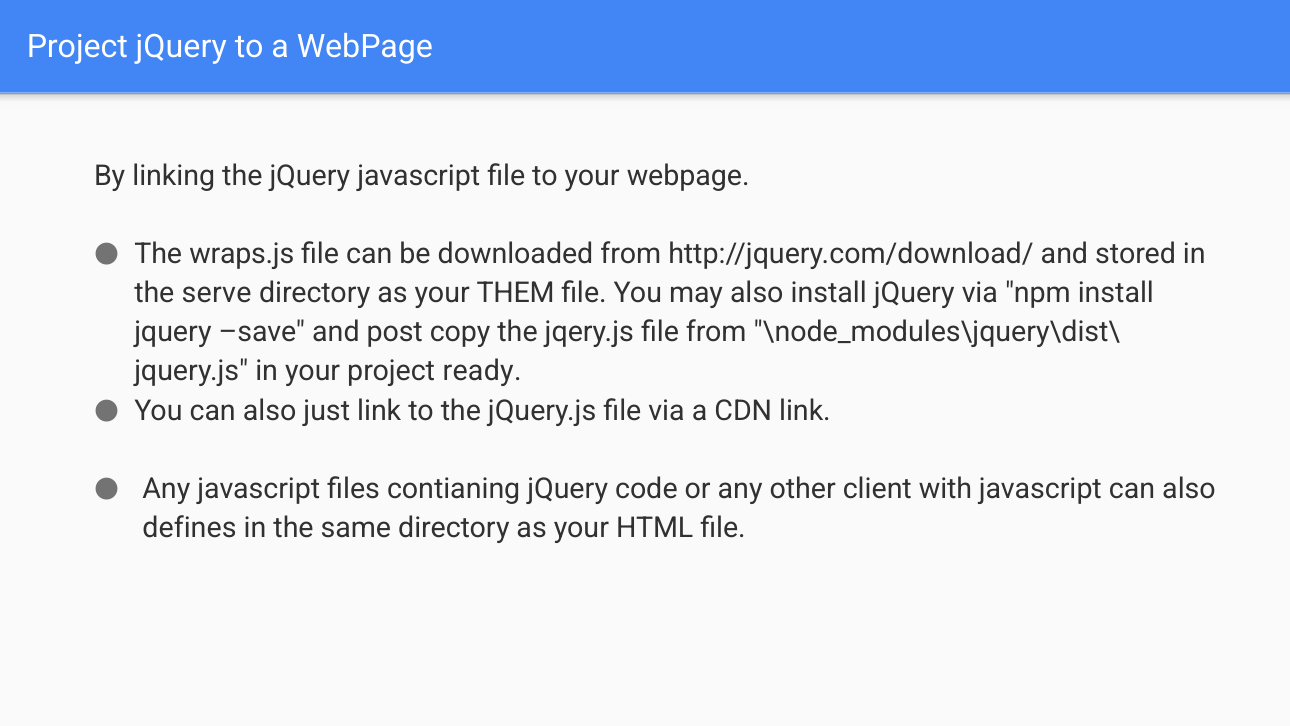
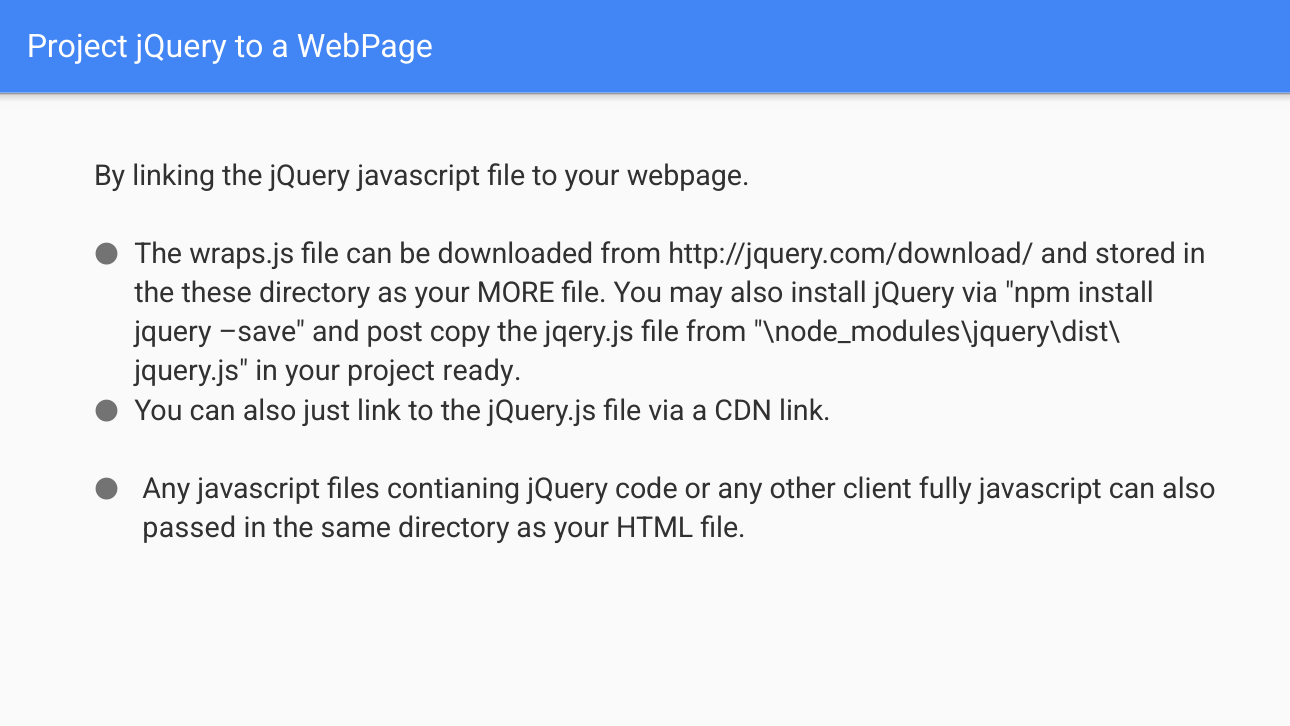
serve: serve -> these
THEM: THEM -> MORE
with: with -> fully
defines: defines -> passed
